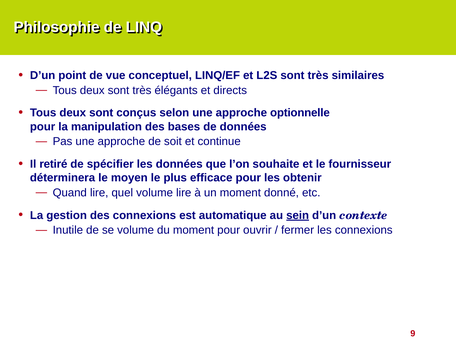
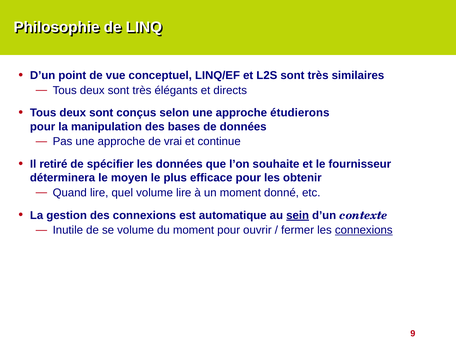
optionnelle: optionnelle -> étudierons
soit: soit -> vrai
connexions at (364, 230) underline: none -> present
